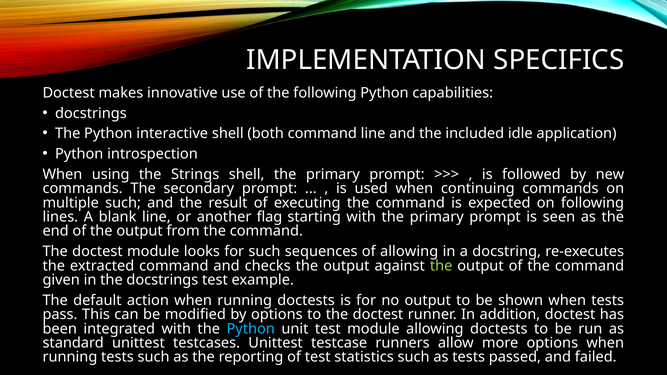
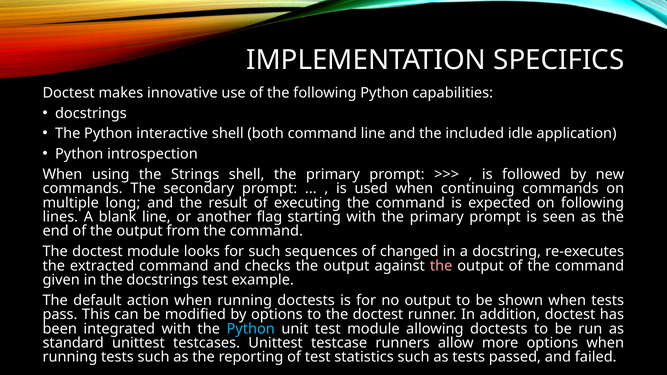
multiple such: such -> long
of allowing: allowing -> changed
the at (441, 266) colour: light green -> pink
